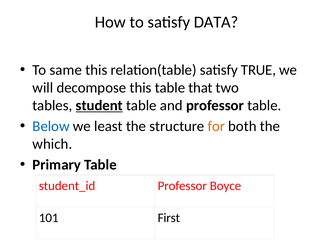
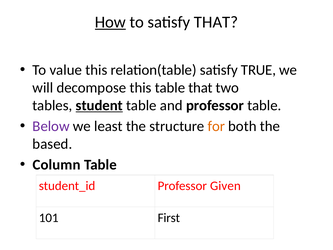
How underline: none -> present
satisfy DATA: DATA -> THAT
same: same -> value
Below colour: blue -> purple
which: which -> based
Primary: Primary -> Column
Boyce: Boyce -> Given
